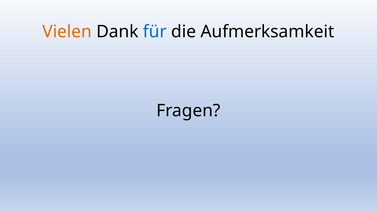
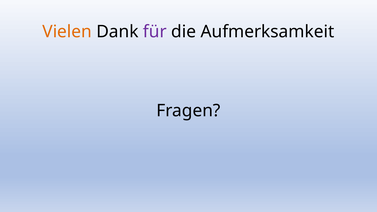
für colour: blue -> purple
